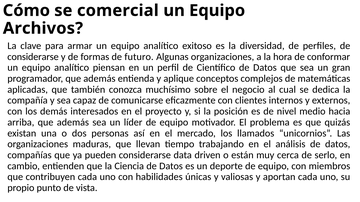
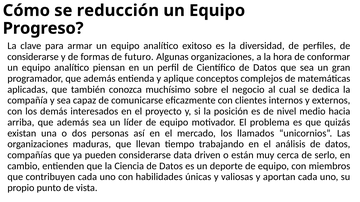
comercial: comercial -> reducción
Archivos: Archivos -> Progreso
